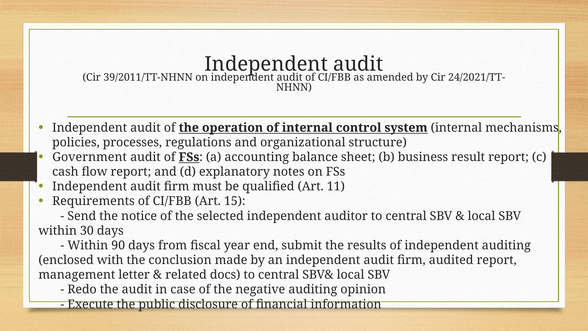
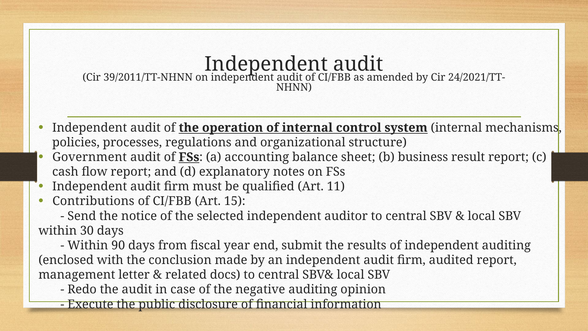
Requirements: Requirements -> Contributions
